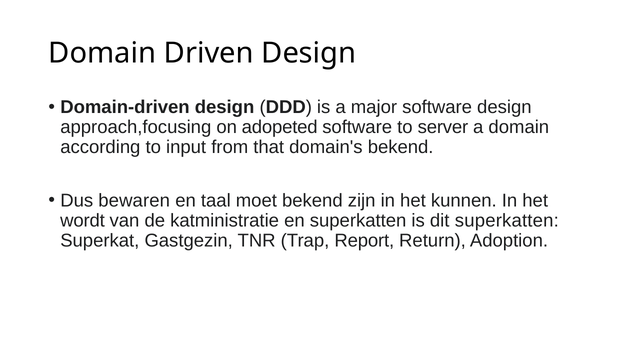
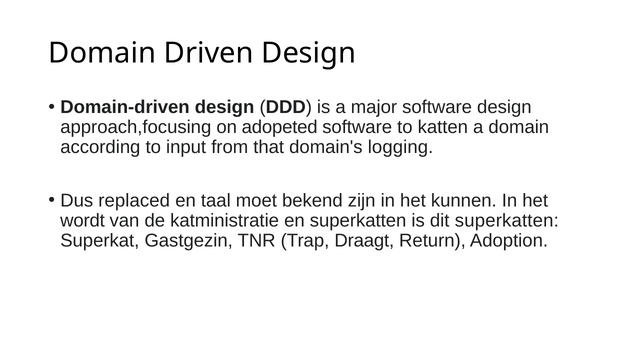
server: server -> katten
domain's bekend: bekend -> logging
bewaren: bewaren -> replaced
Report: Report -> Draagt
